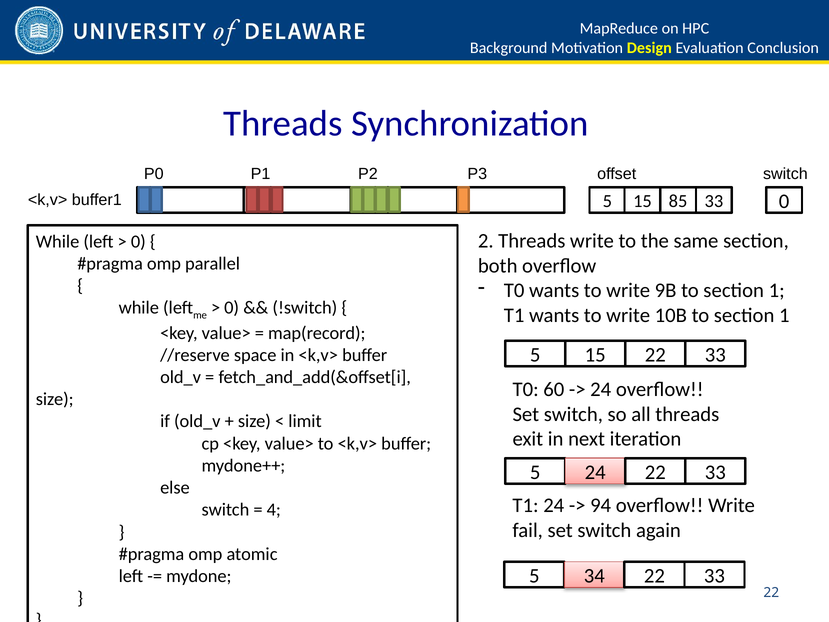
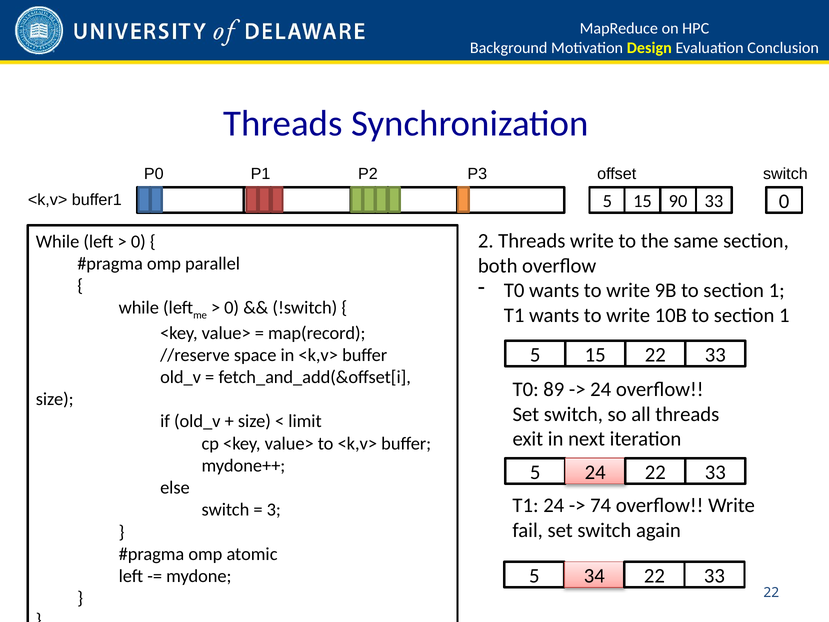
85: 85 -> 90
60: 60 -> 89
94: 94 -> 74
4: 4 -> 3
